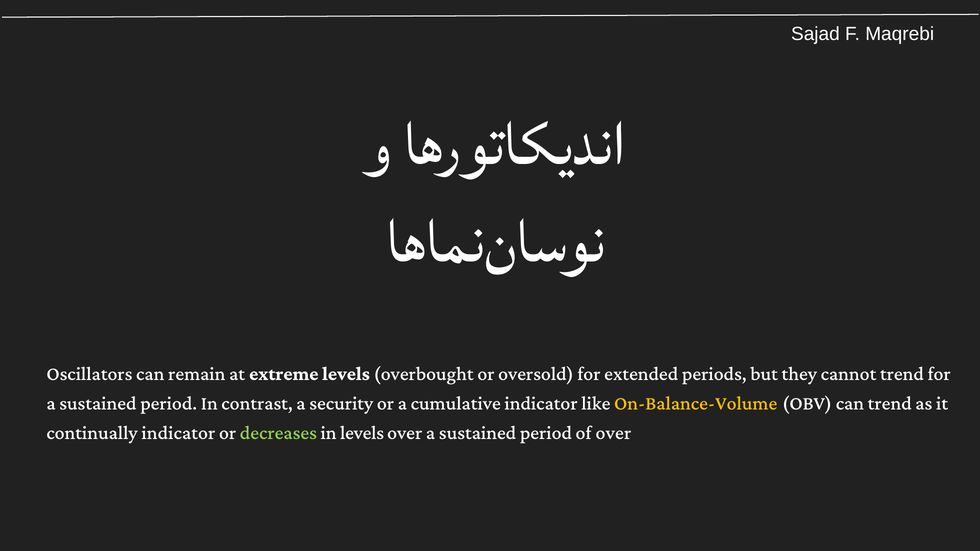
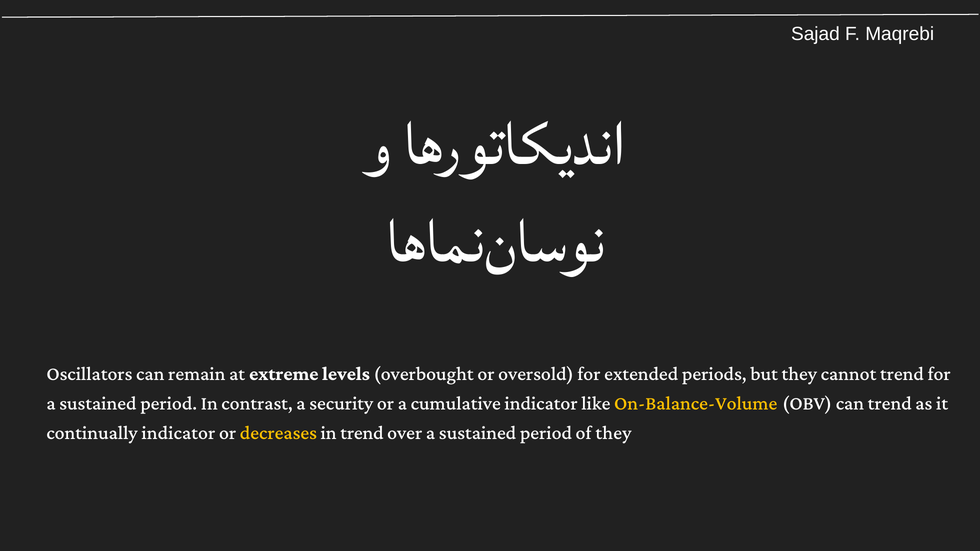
decreases colour: light green -> yellow
in levels: levels -> trend
of over: over -> they
